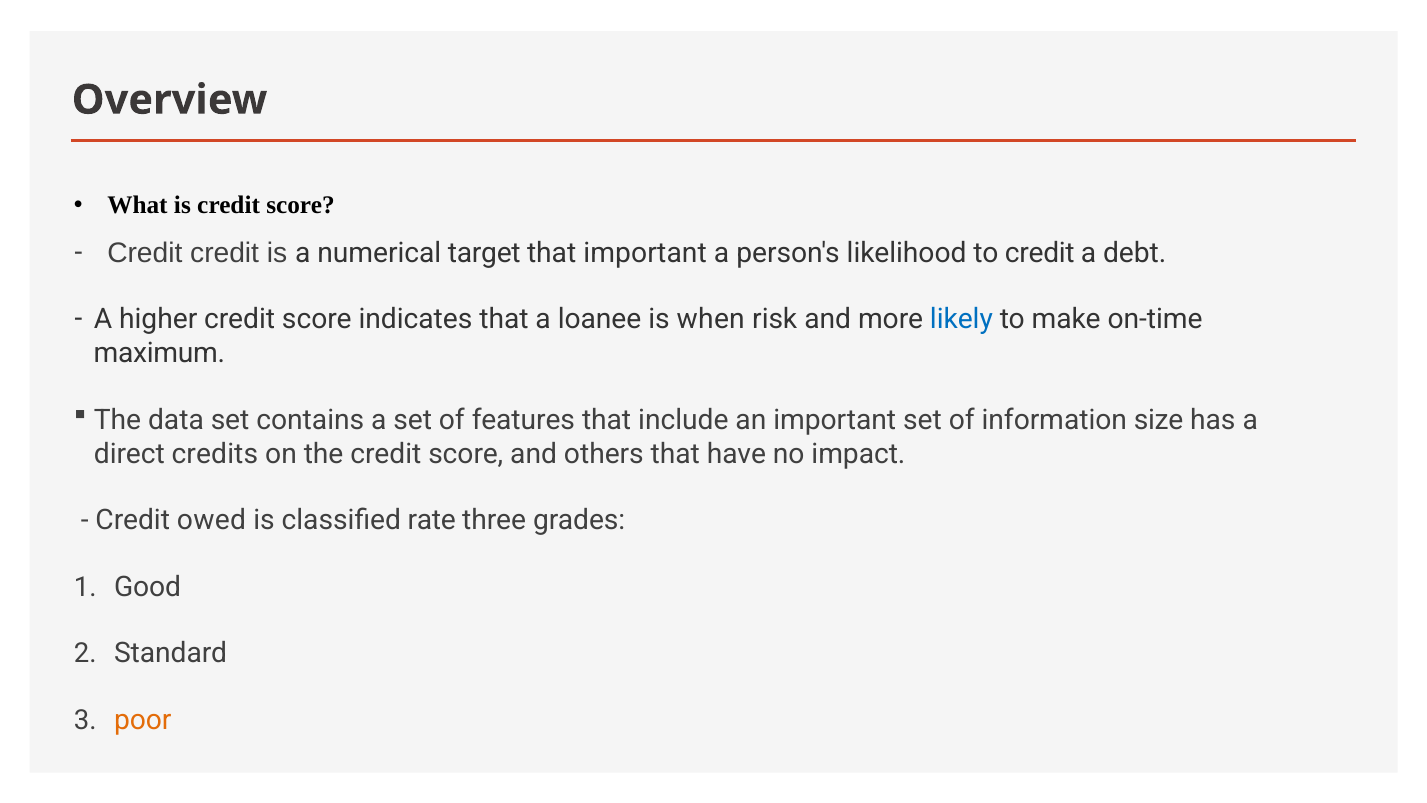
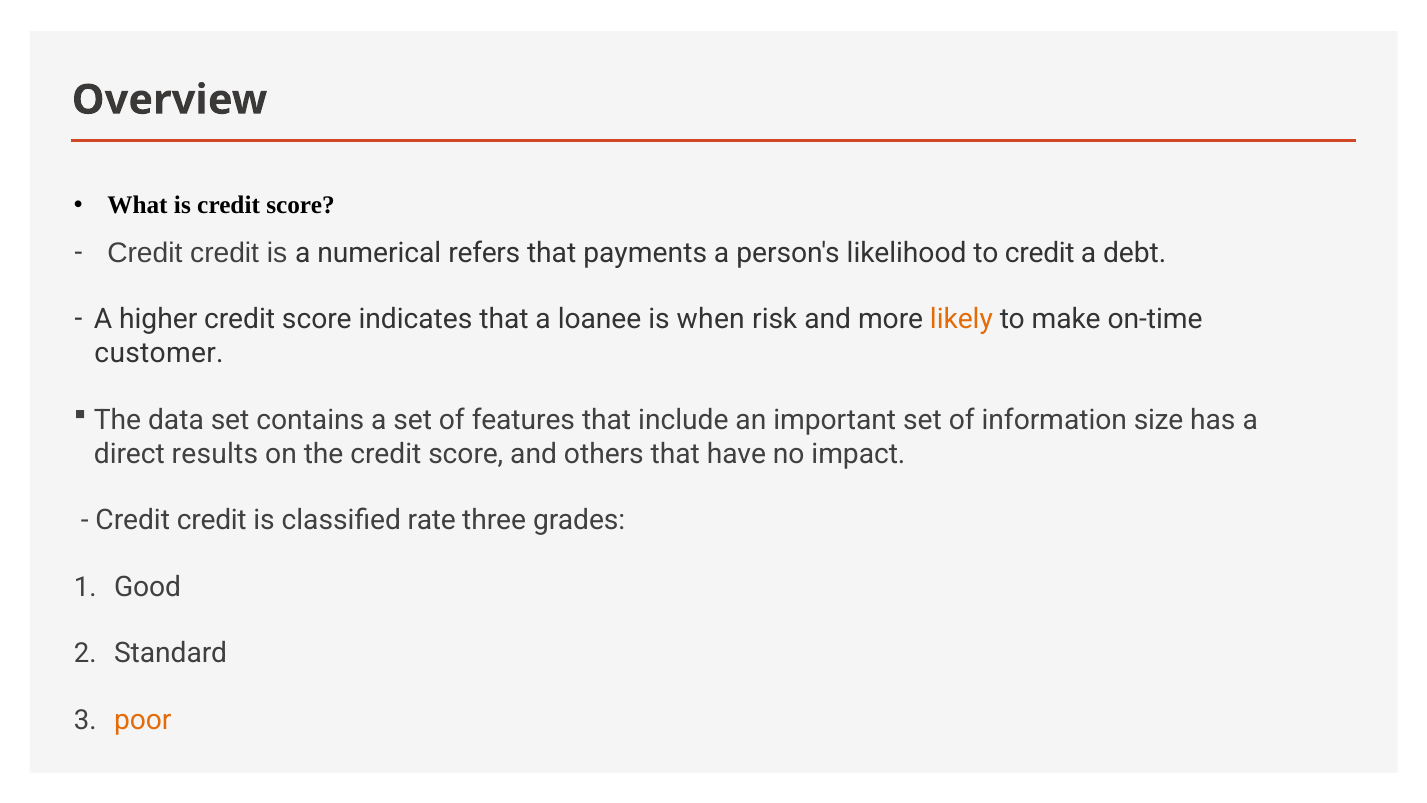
target: target -> refers
that important: important -> payments
likely colour: blue -> orange
maximum: maximum -> customer
credits: credits -> results
owed at (211, 520): owed -> credit
